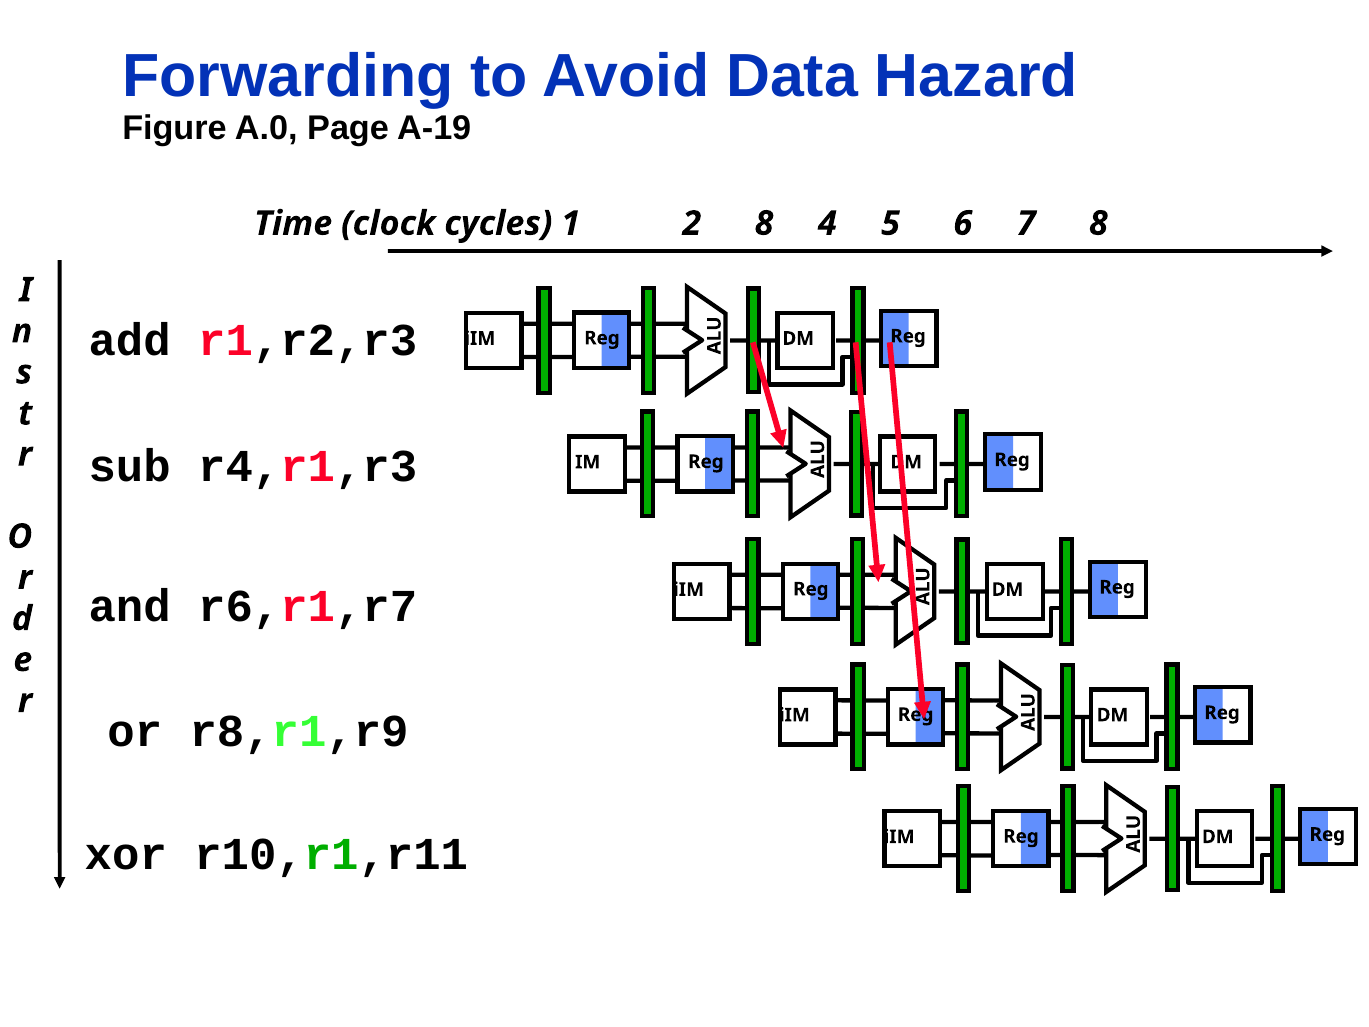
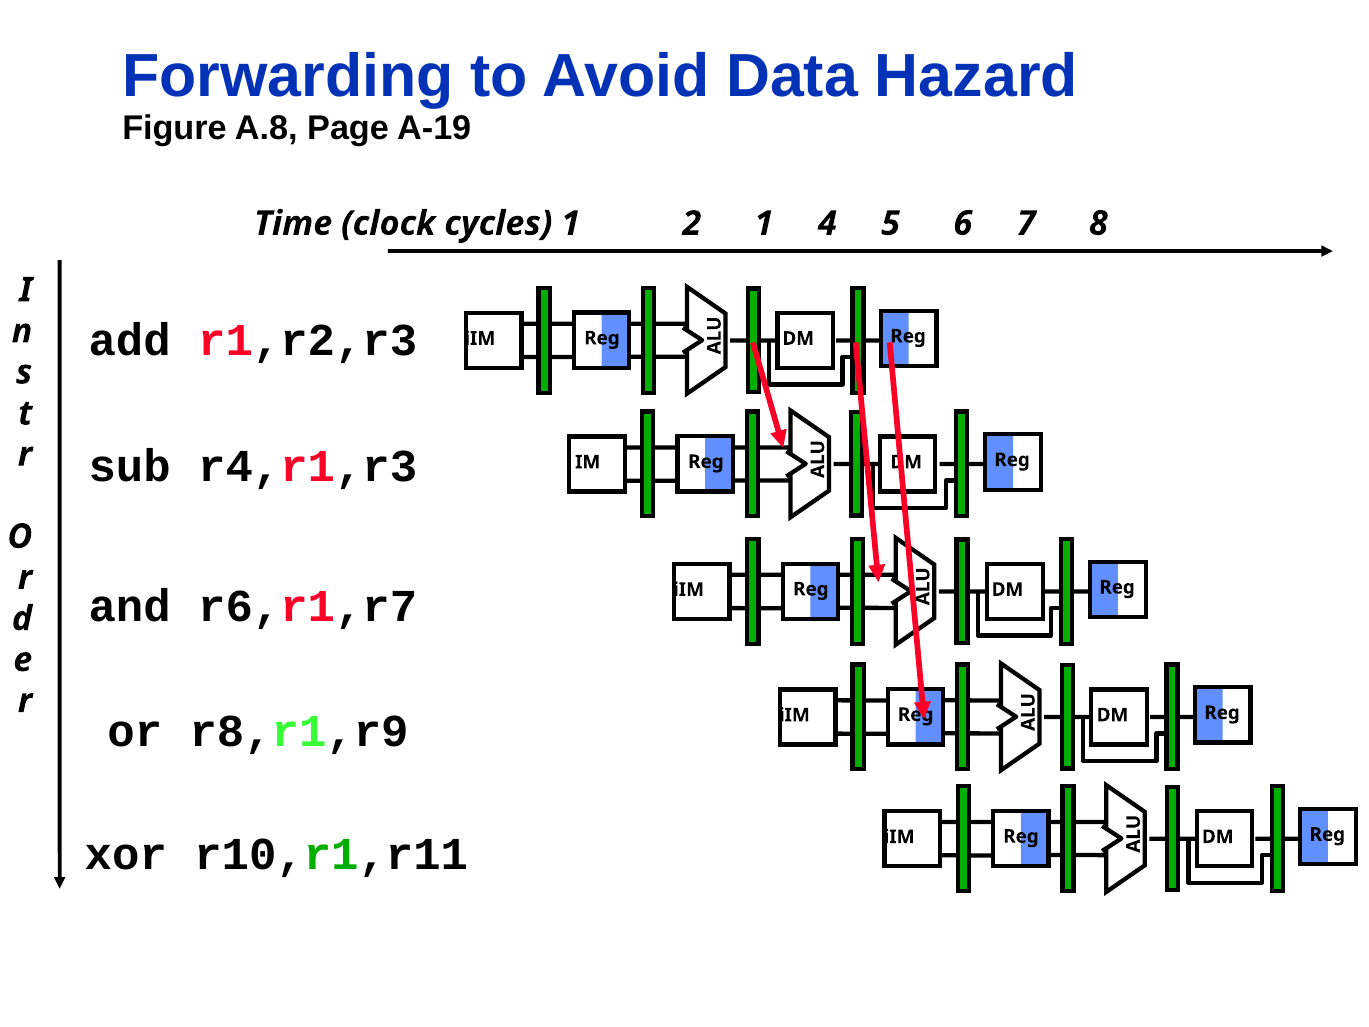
A.0: A.0 -> A.8
2 8: 8 -> 1
